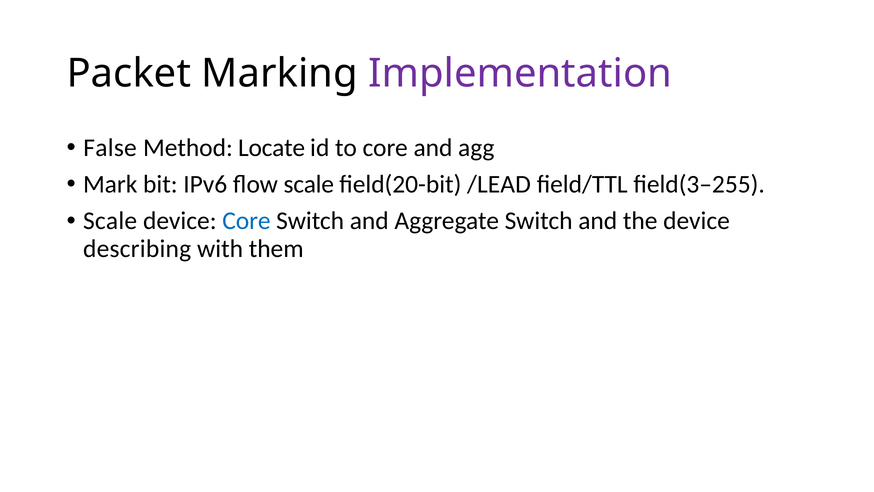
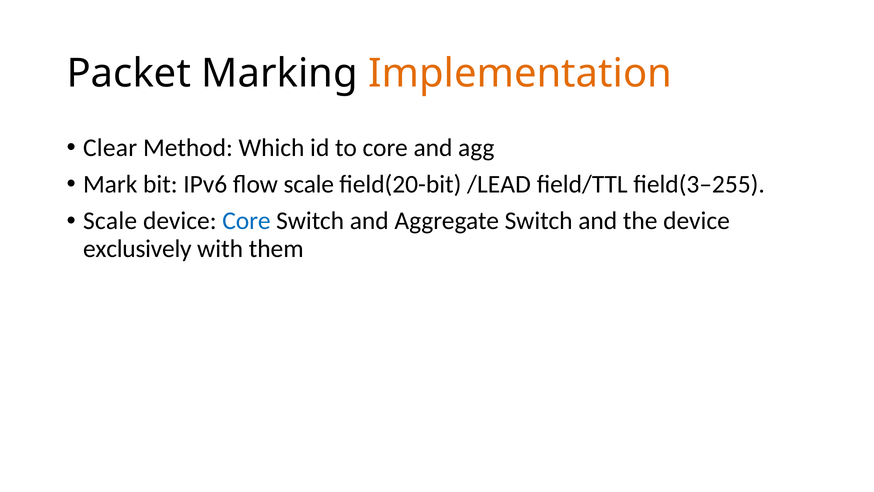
Implementation colour: purple -> orange
False: False -> Clear
Locate: Locate -> Which
describing: describing -> exclusively
